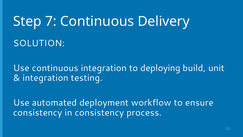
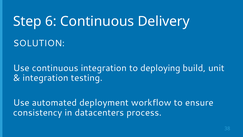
7: 7 -> 6
in consistency: consistency -> datacenters
